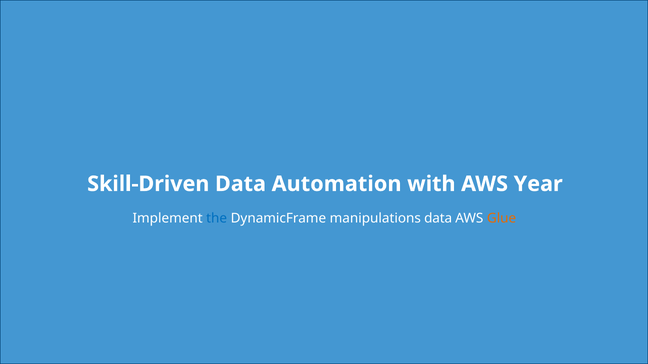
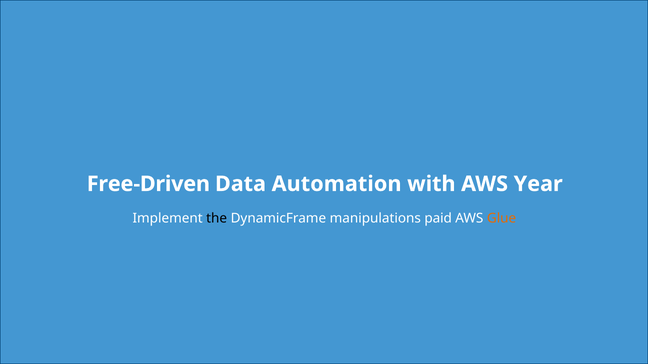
Skill-Driven: Skill-Driven -> Free-Driven
the colour: blue -> black
manipulations data: data -> paid
